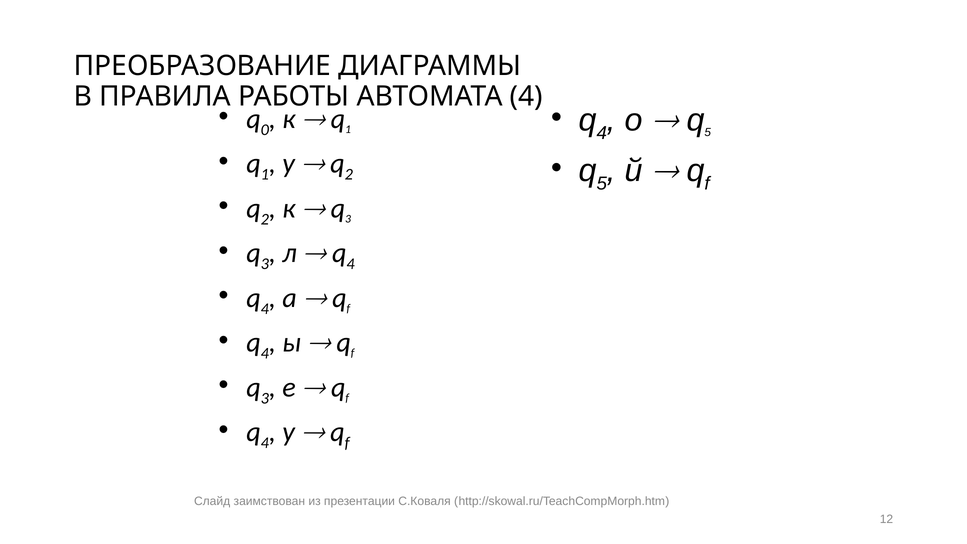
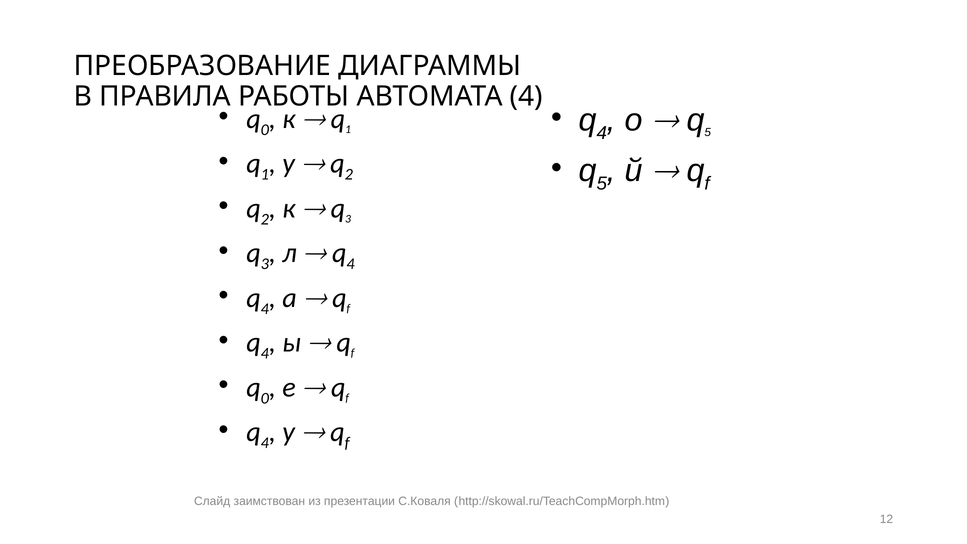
3 at (265, 398): 3 -> 0
